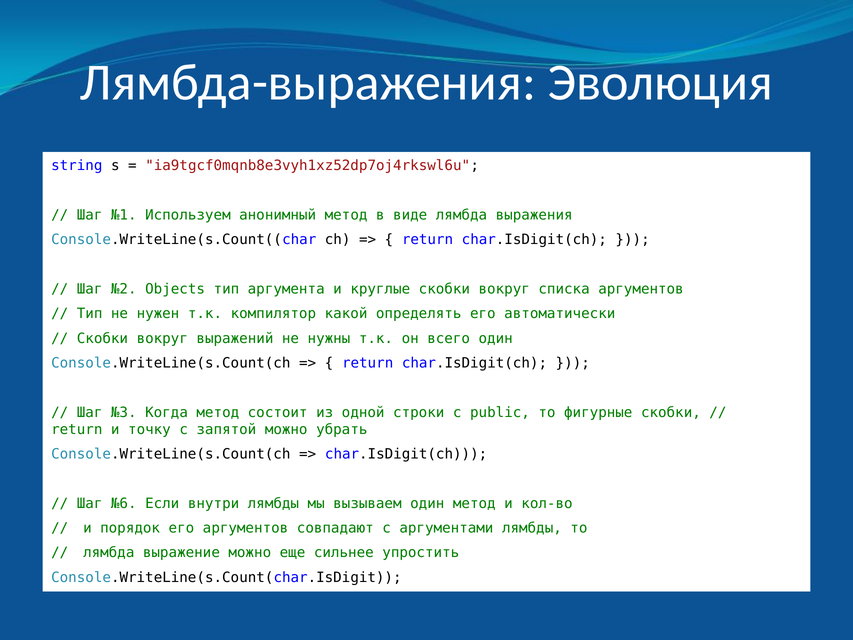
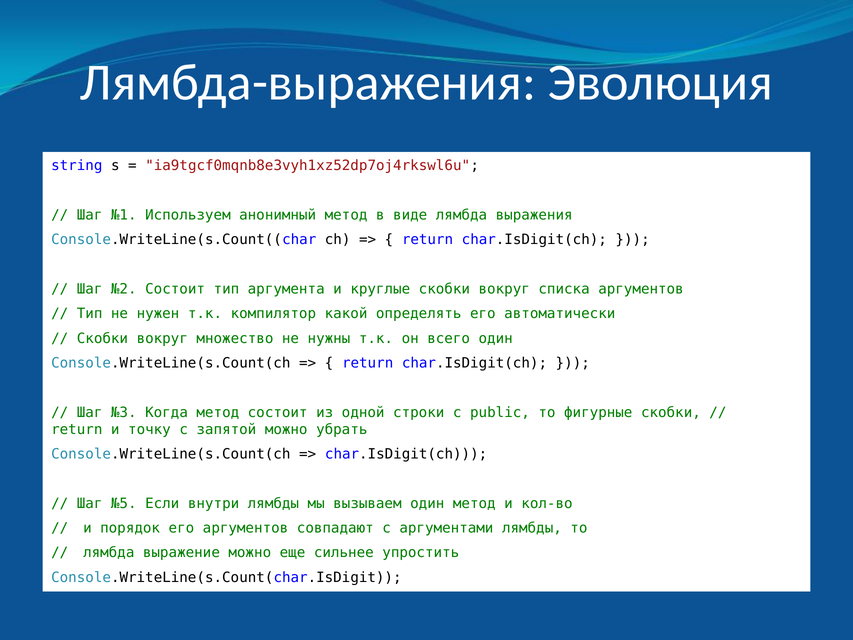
№2 Objects: Objects -> Состоит
выражений: выражений -> множество
№6: №6 -> №5
